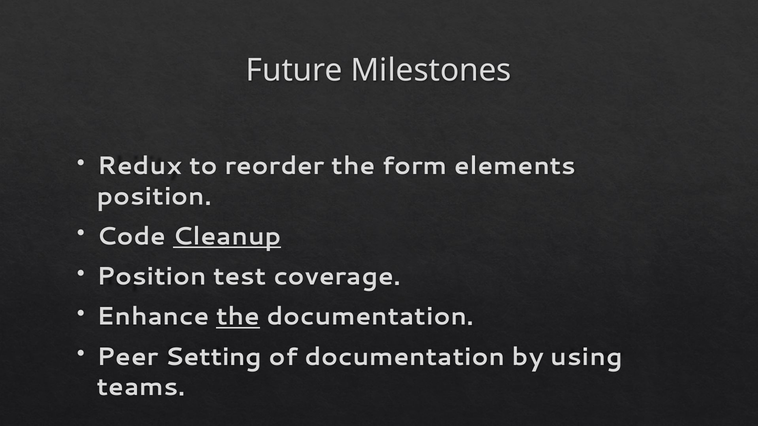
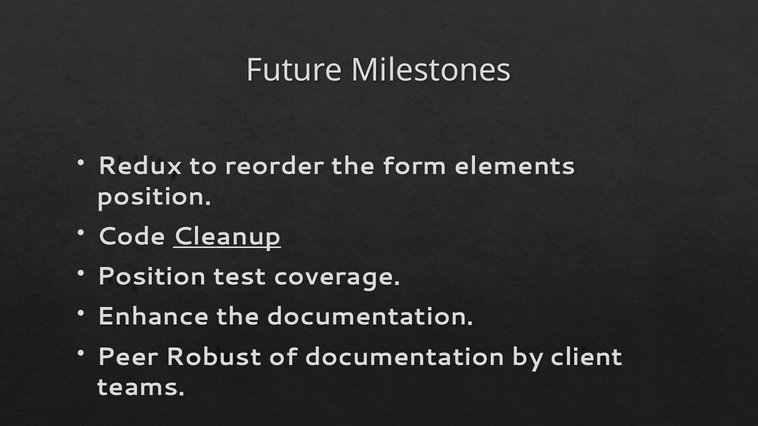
the at (238, 317) underline: present -> none
Setting: Setting -> Robust
using: using -> client
